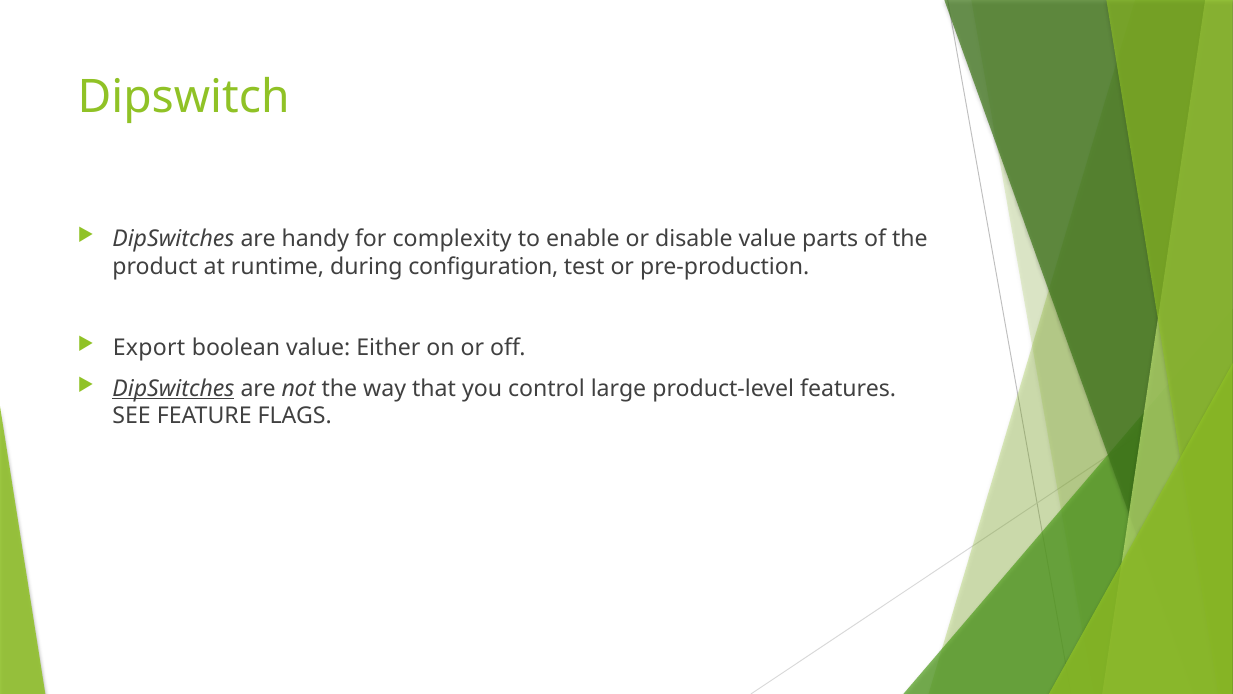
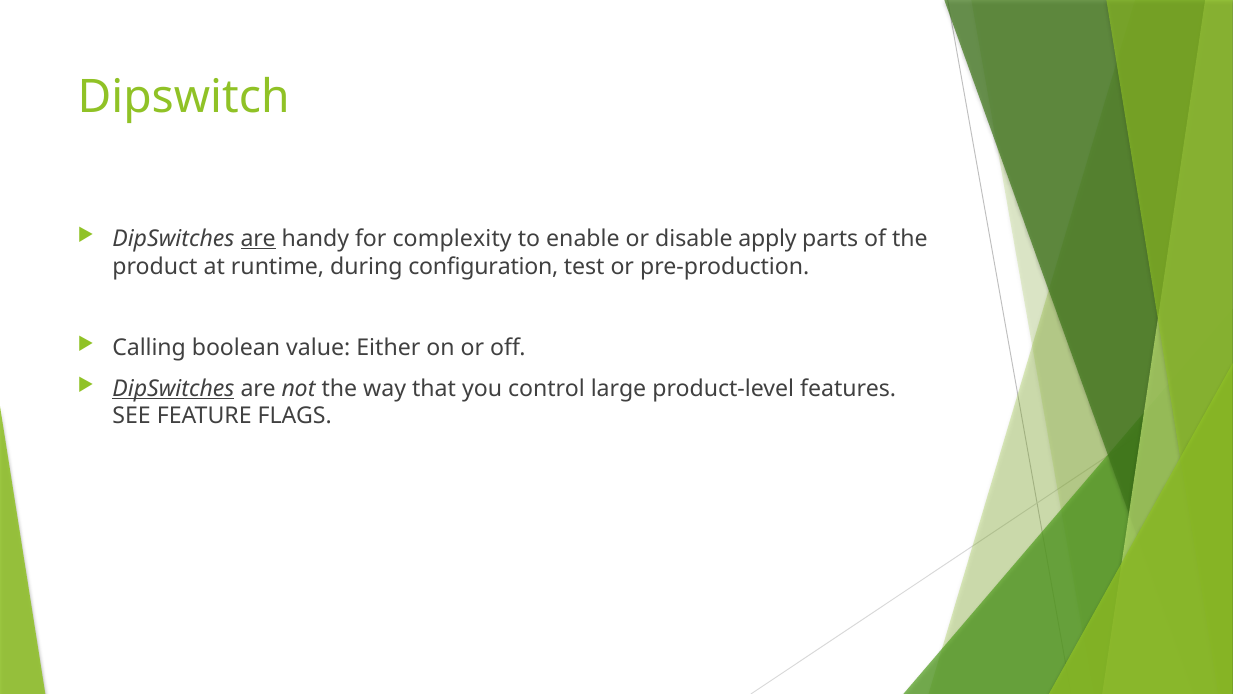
are at (258, 239) underline: none -> present
disable value: value -> apply
Export: Export -> Calling
